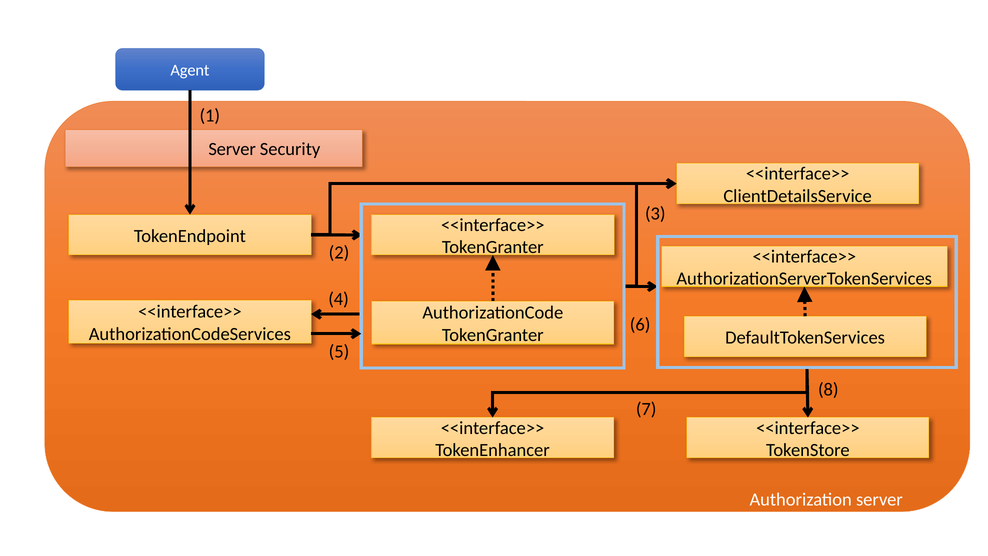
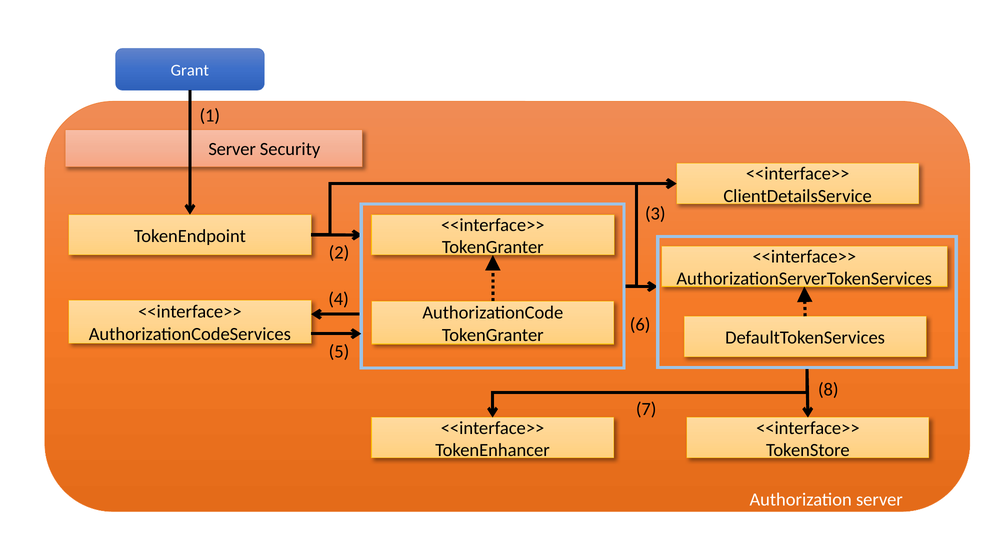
Agent: Agent -> Grant
